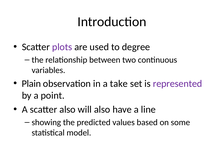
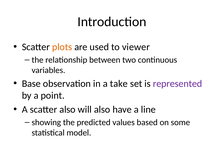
plots colour: purple -> orange
degree: degree -> viewer
Plain: Plain -> Base
